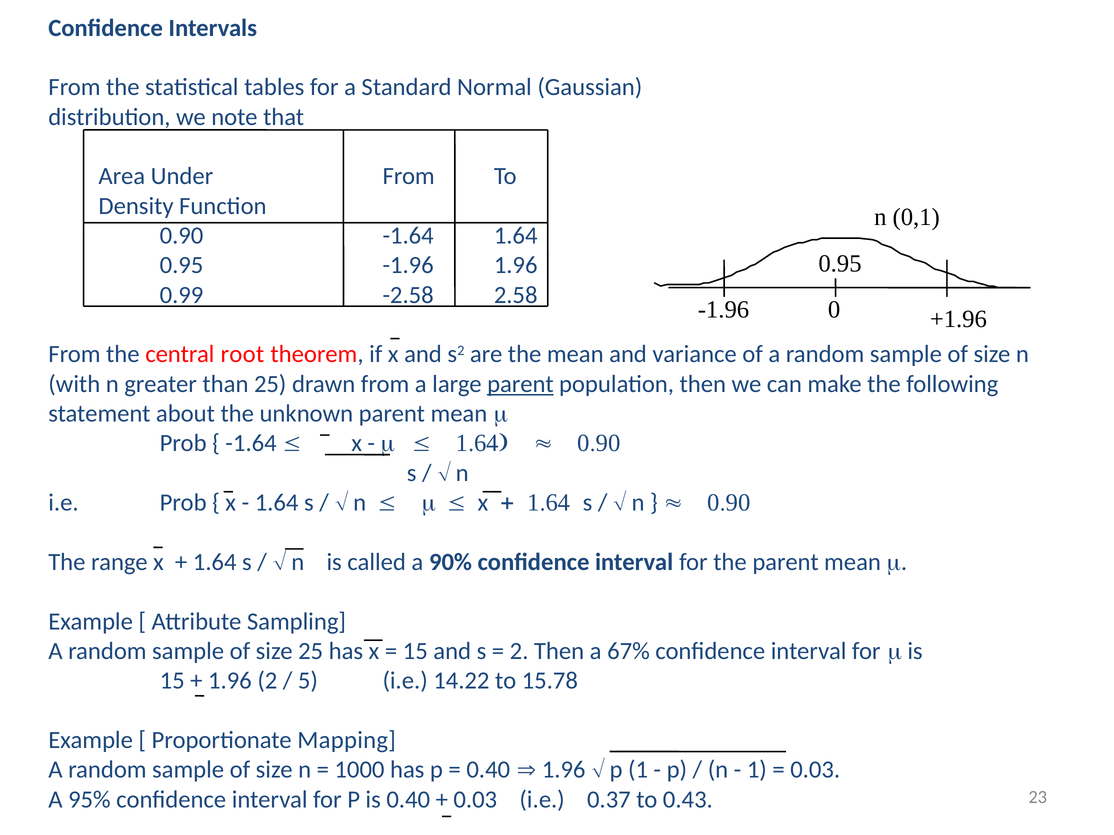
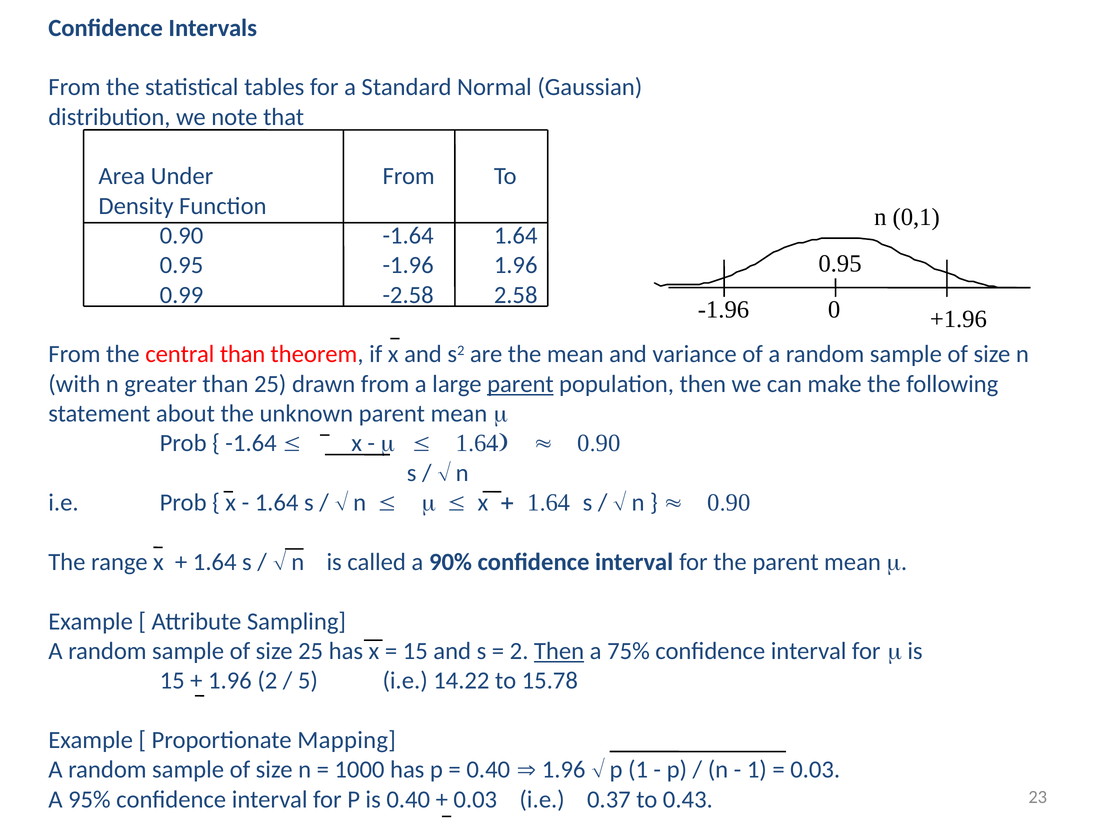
central root: root -> than
Then at (559, 651) underline: none -> present
67%: 67% -> 75%
